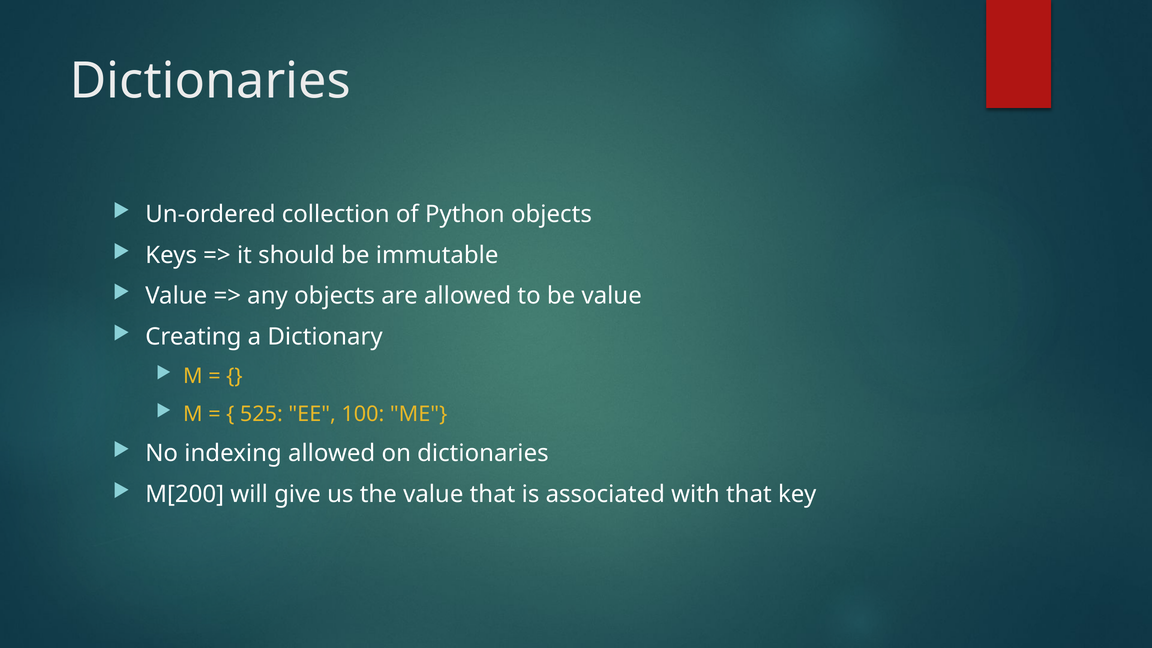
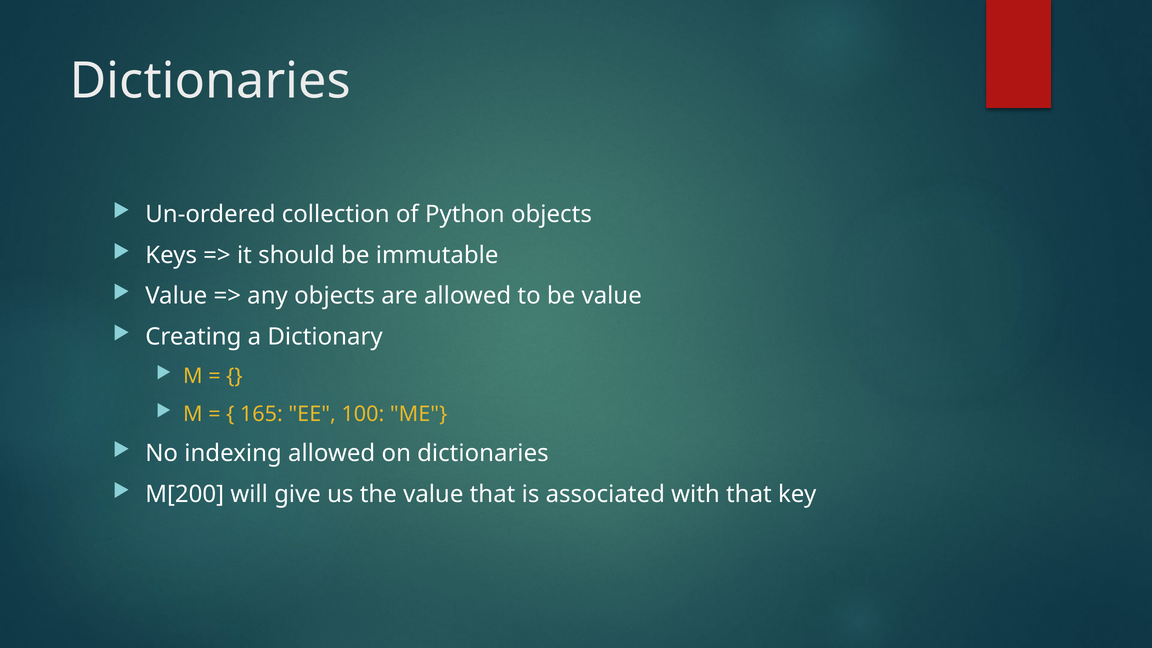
525: 525 -> 165
